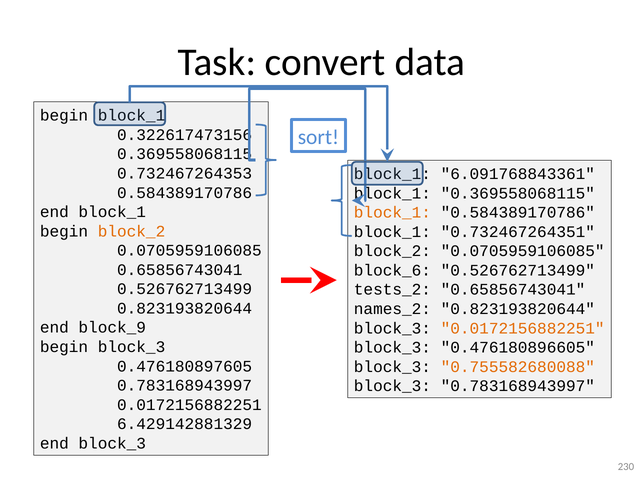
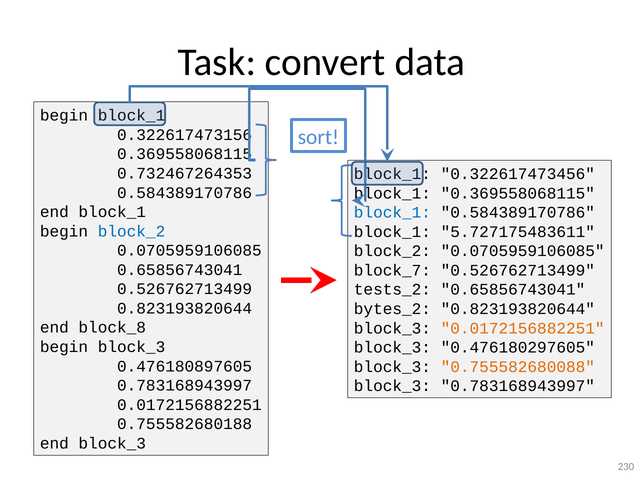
6.091768843361: 6.091768843361 -> 0.322617473456
block_1 at (392, 213) colour: orange -> blue
block_2 at (132, 231) colour: orange -> blue
0.732467264351: 0.732467264351 -> 5.727175483611
block_6: block_6 -> block_7
names_2: names_2 -> bytes_2
block_9: block_9 -> block_8
0.476180896605: 0.476180896605 -> 0.476180297605
6.429142881329: 6.429142881329 -> 0.755582680188
